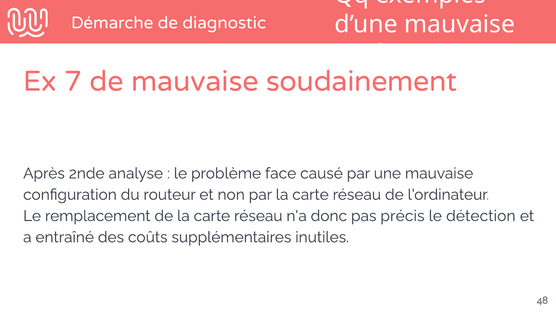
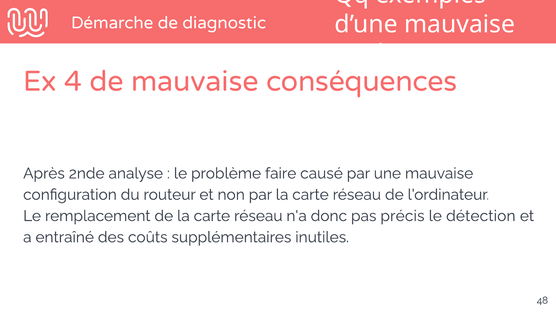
7: 7 -> 4
soudainement: soudainement -> conséquences
face: face -> faire
